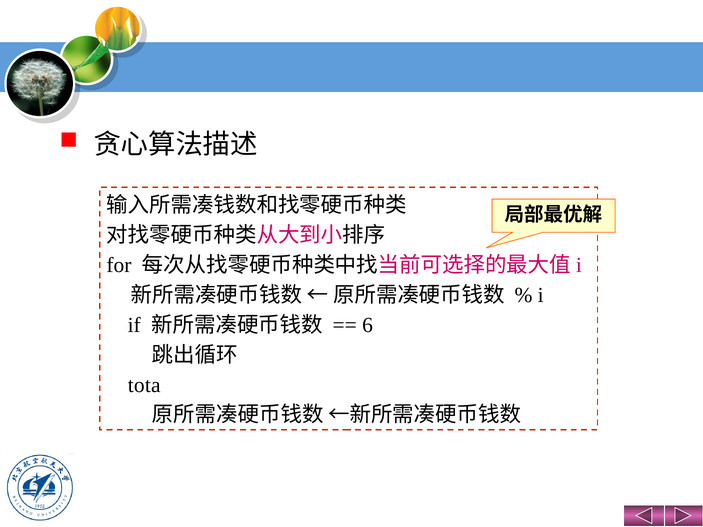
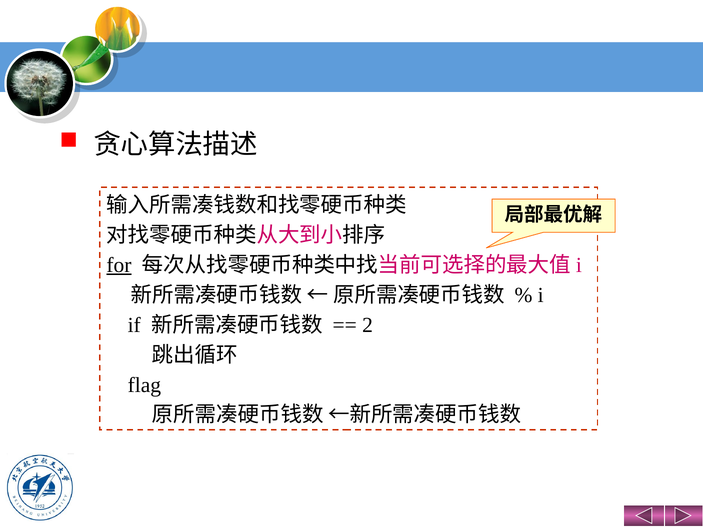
for underline: none -> present
6: 6 -> 2
tota: tota -> flag
